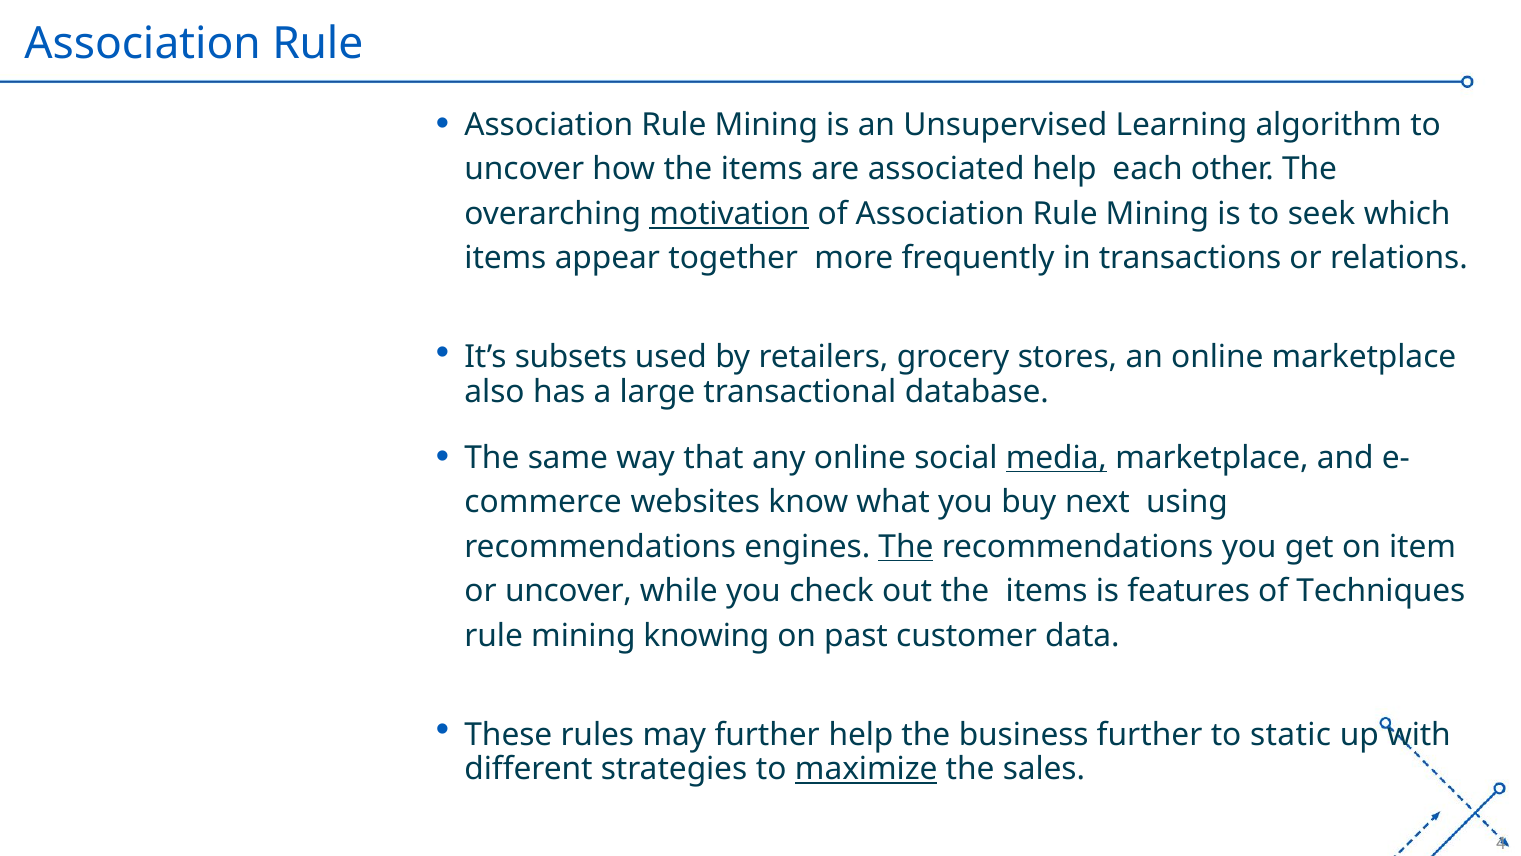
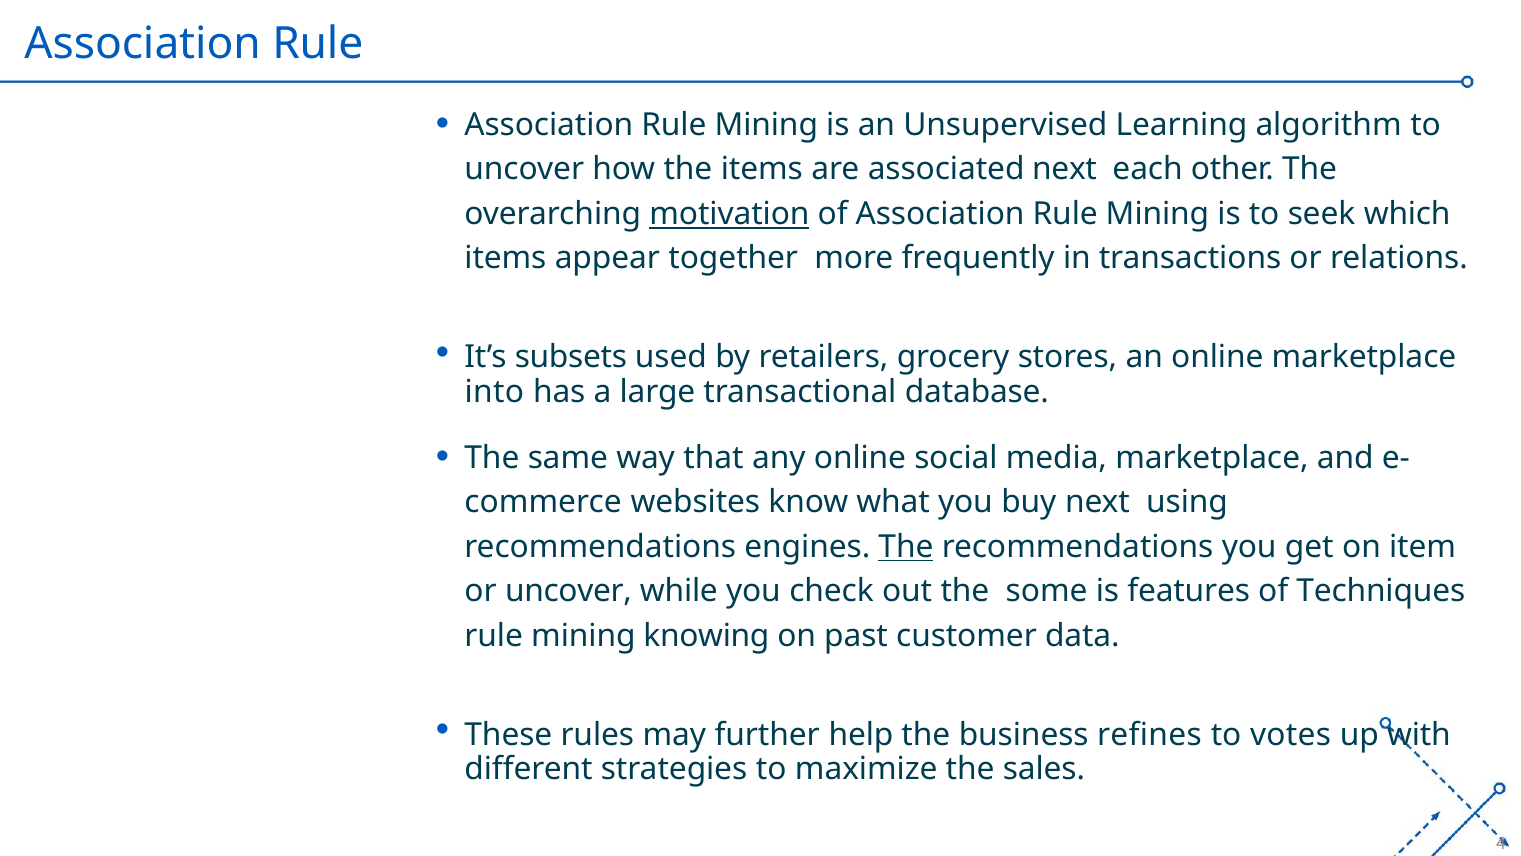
associated help: help -> next
also: also -> into
media underline: present -> none
out the items: items -> some
business further: further -> refines
static: static -> votes
maximize underline: present -> none
